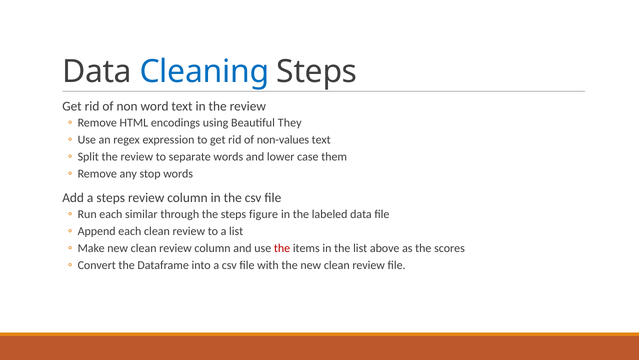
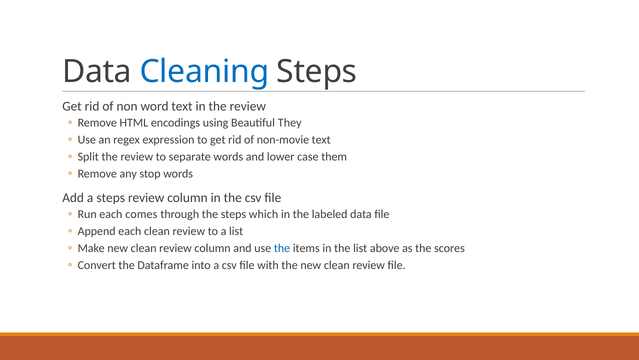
non-values: non-values -> non-movie
similar: similar -> comes
figure: figure -> which
the at (282, 248) colour: red -> blue
